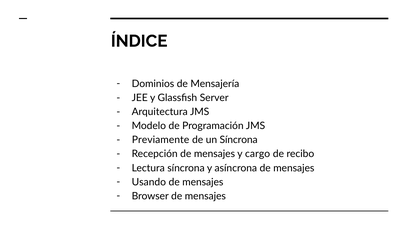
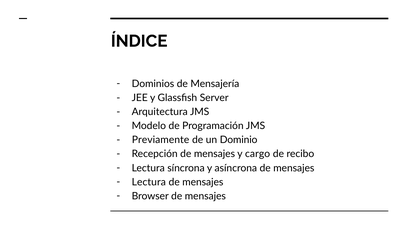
un Síncrona: Síncrona -> Dominio
Usando at (149, 182): Usando -> Lectura
